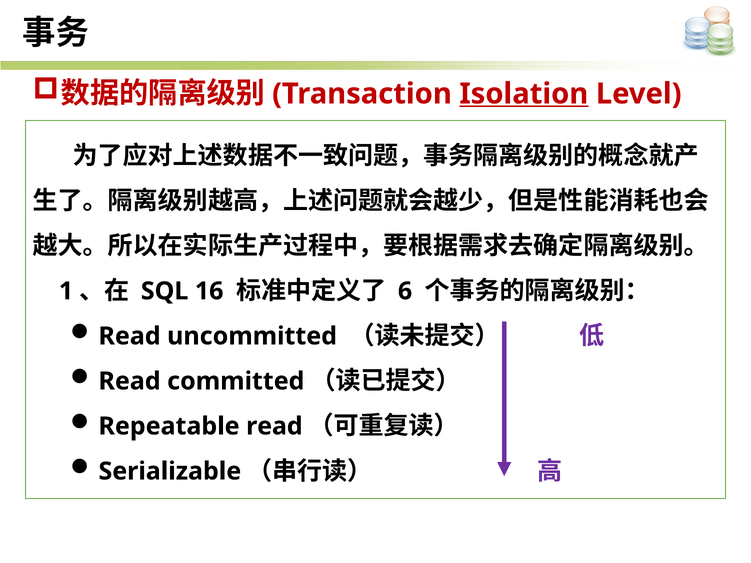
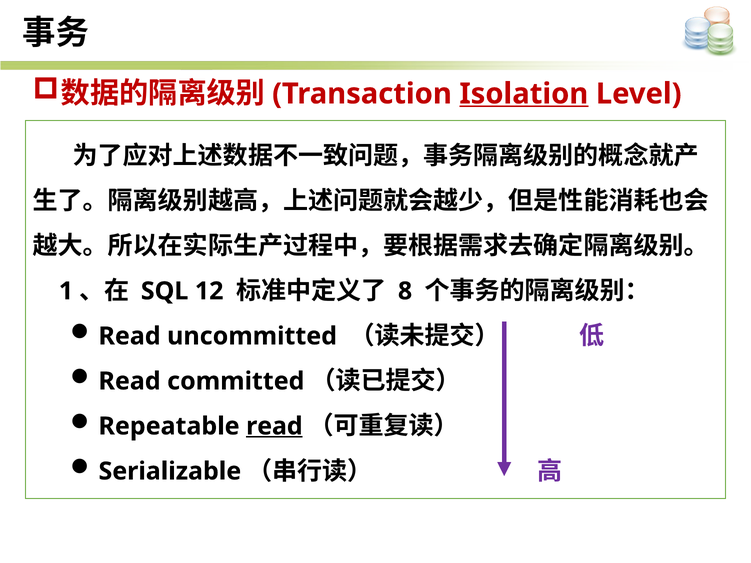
16: 16 -> 12
6: 6 -> 8
read at (274, 426) underline: none -> present
